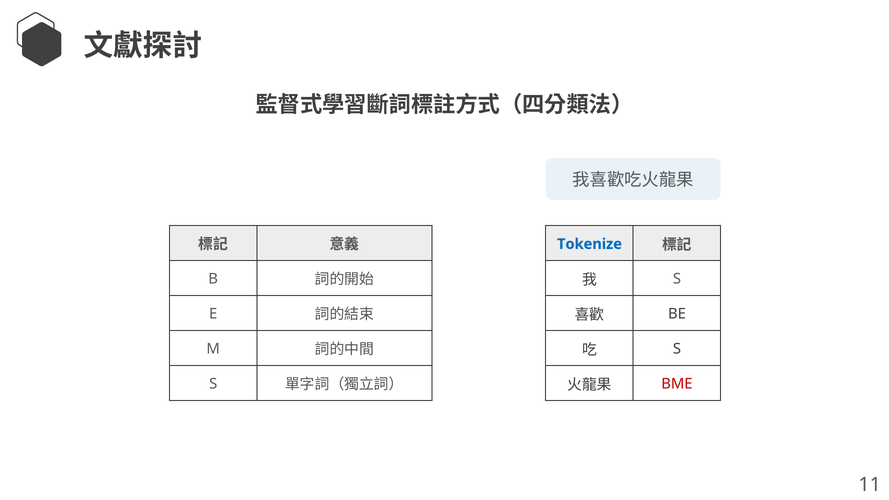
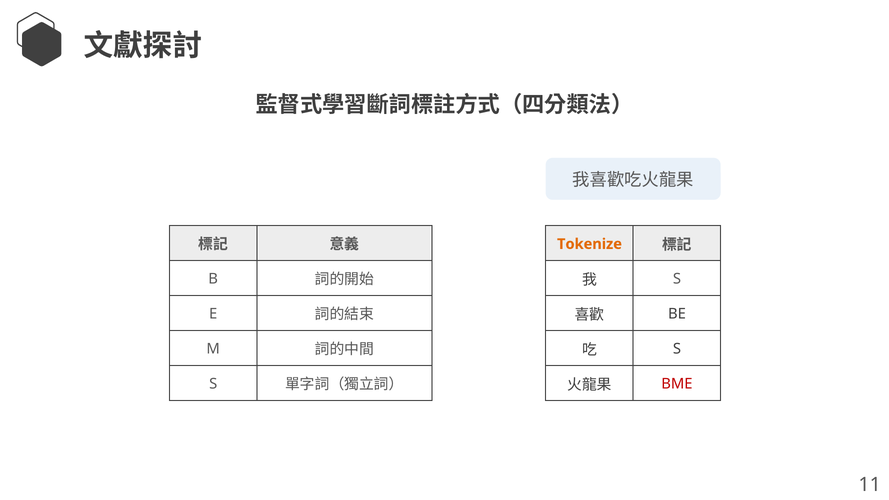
Tokenize colour: blue -> orange
